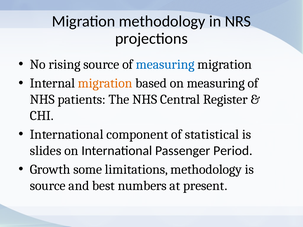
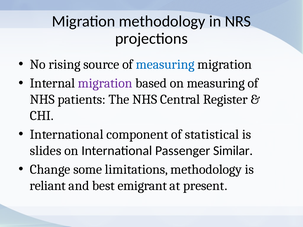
migration at (105, 83) colour: orange -> purple
Period: Period -> Similar
Growth: Growth -> Change
source at (48, 186): source -> reliant
numbers: numbers -> emigrant
